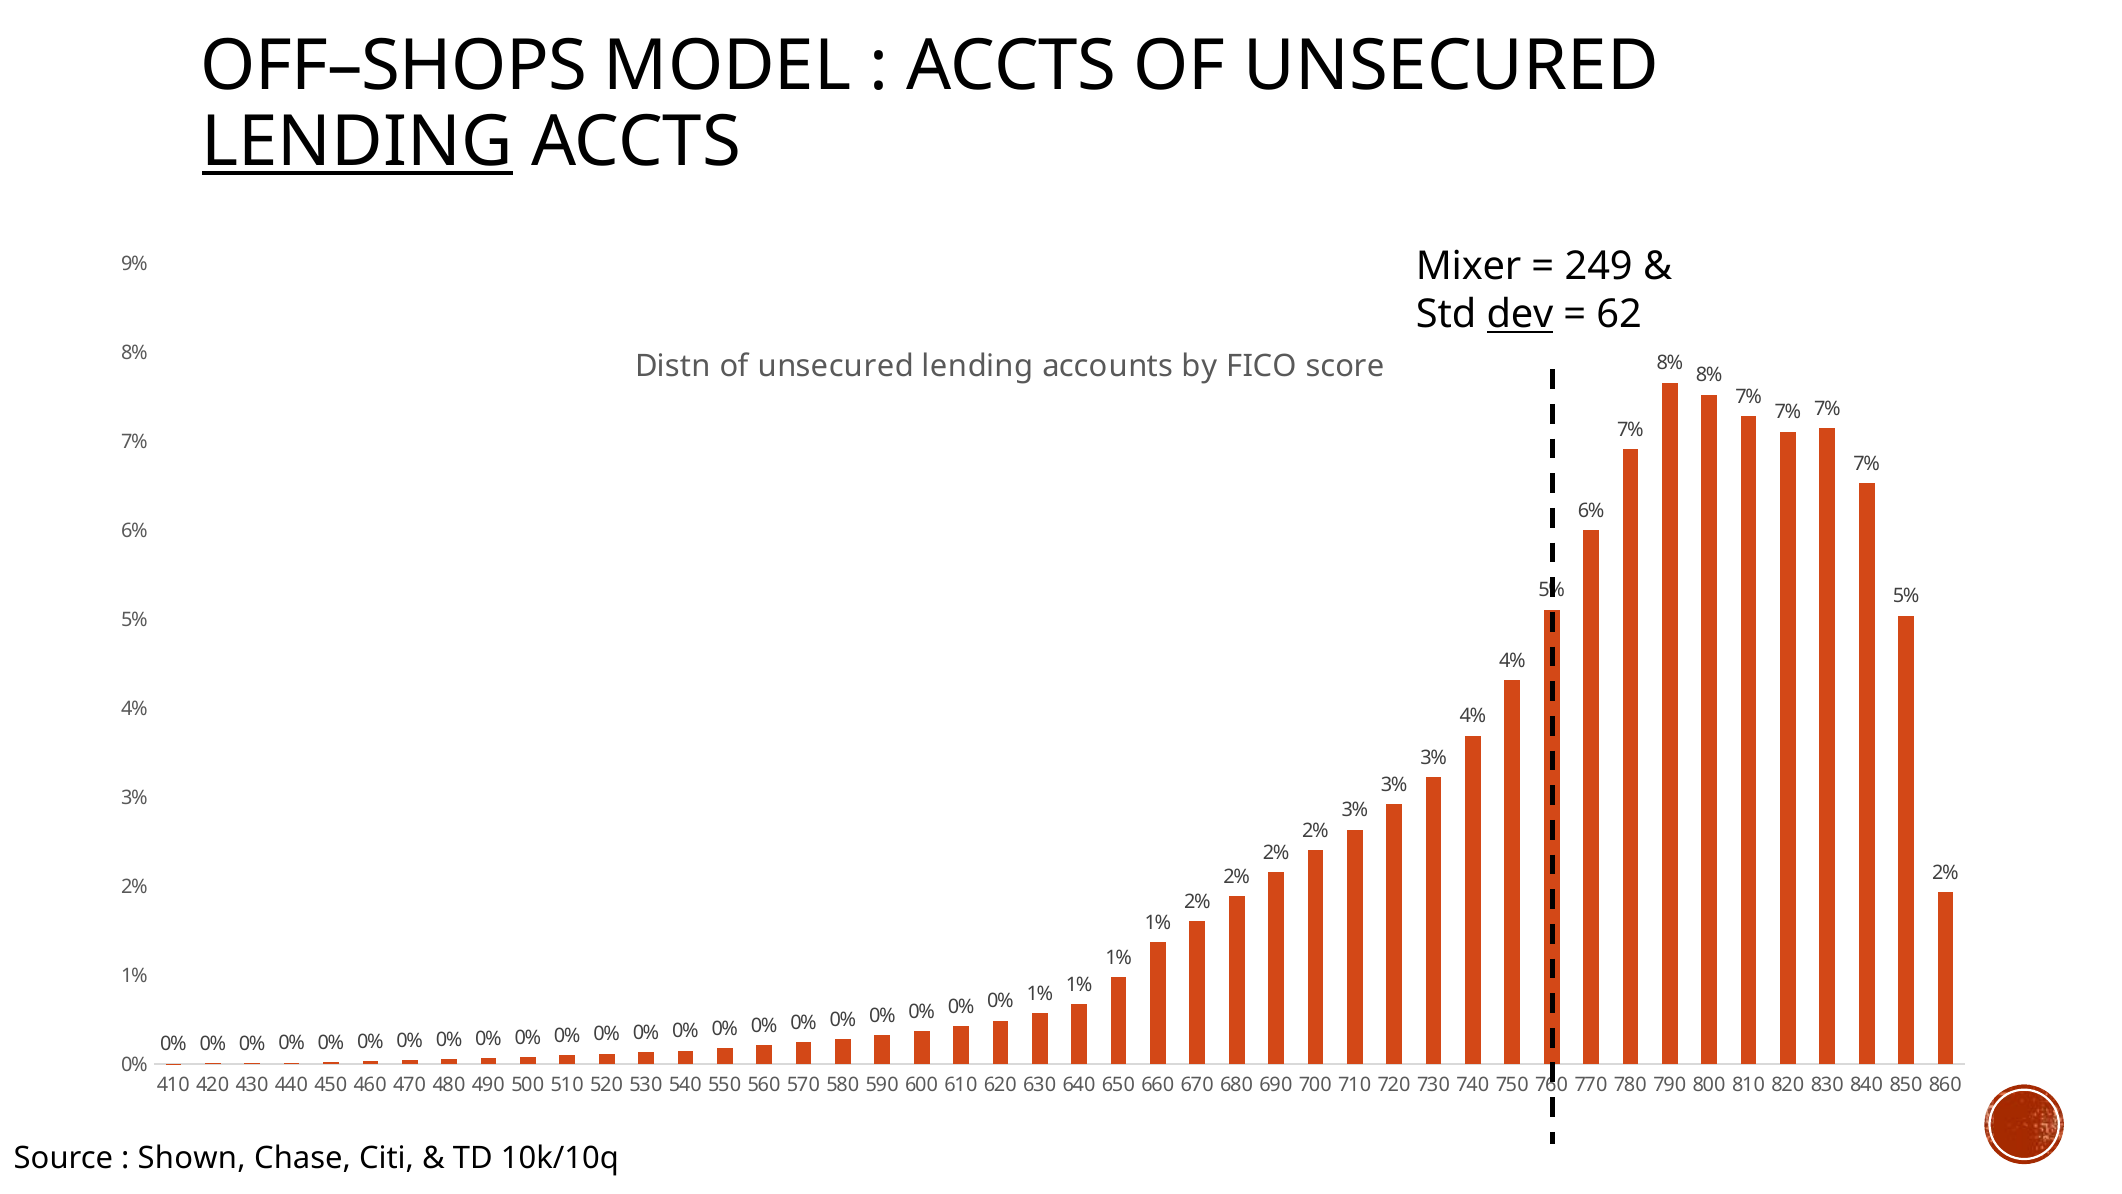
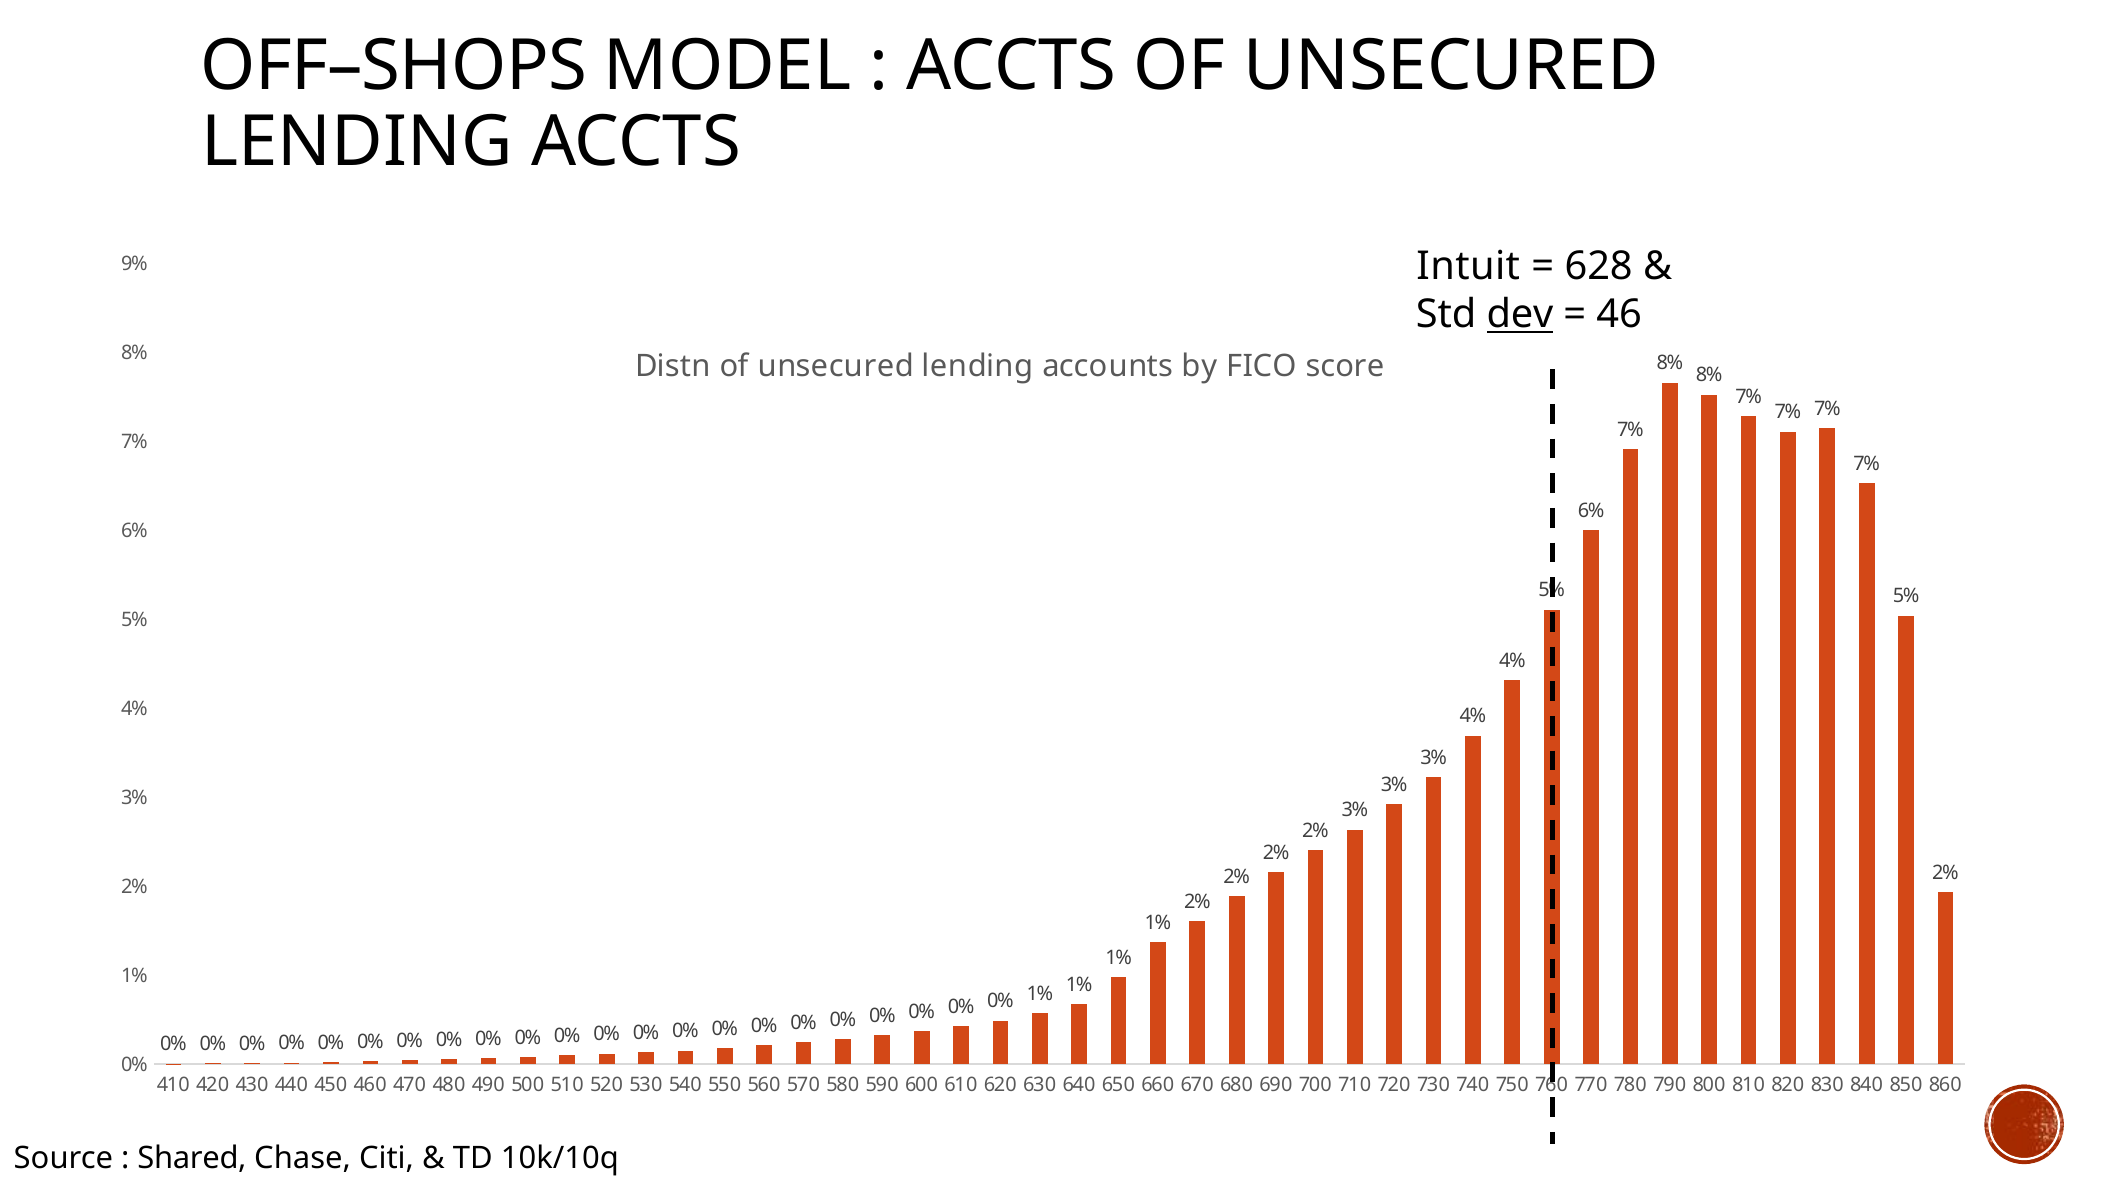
LENDING at (357, 142) underline: present -> none
Mixer: Mixer -> Intuit
249: 249 -> 628
62: 62 -> 46
Shown: Shown -> Shared
